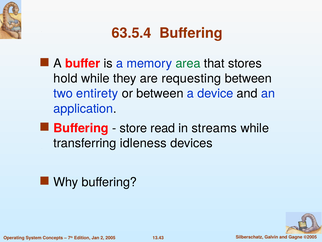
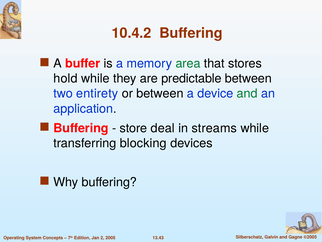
63.5.4: 63.5.4 -> 10.4.2
requesting: requesting -> predictable
and at (247, 93) colour: black -> green
read: read -> deal
idleness: idleness -> blocking
